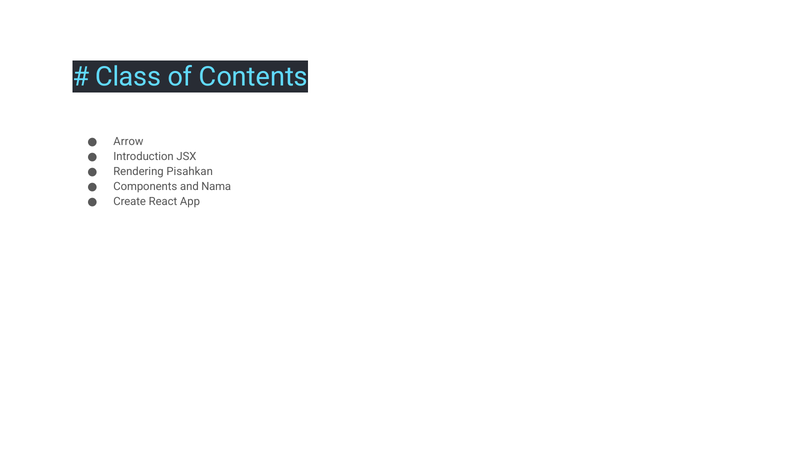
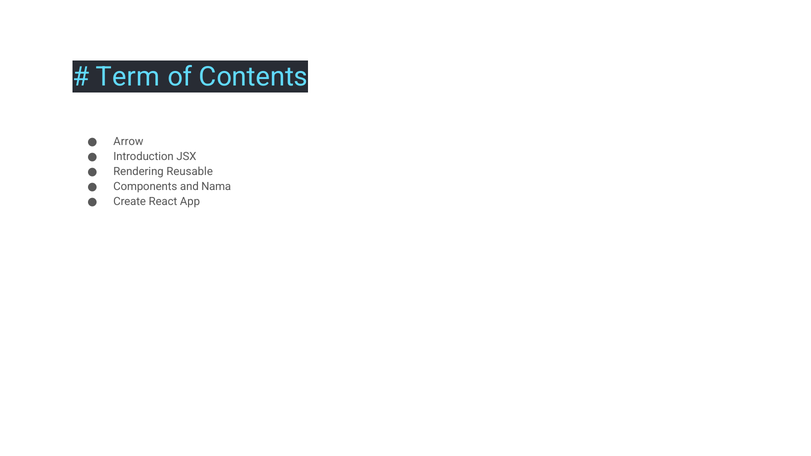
Class: Class -> Term
Pisahkan: Pisahkan -> Reusable
